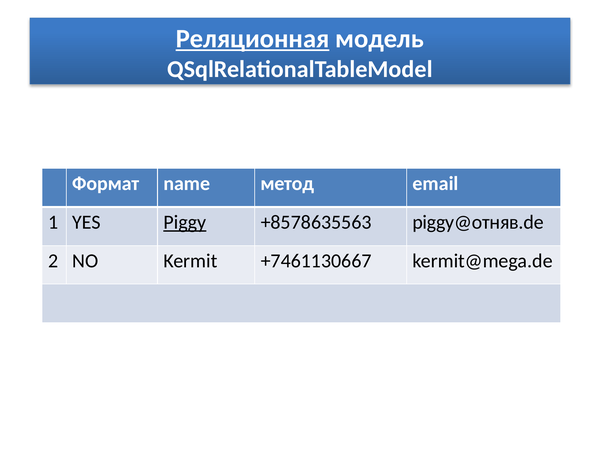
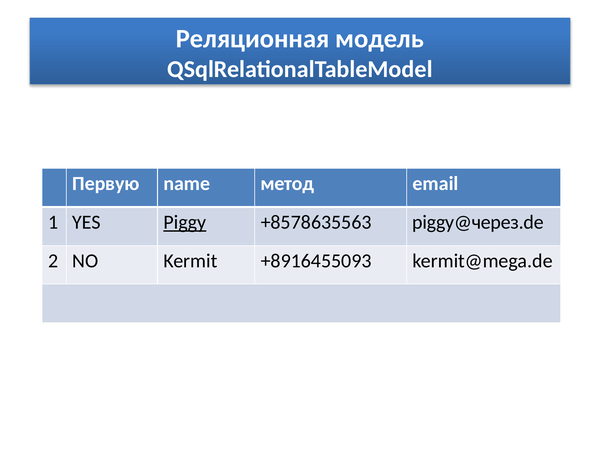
Реляционная underline: present -> none
Формат: Формат -> Первую
piggy@отняв.de: piggy@отняв.de -> piggy@через.de
+7461130667: +7461130667 -> +8916455093
